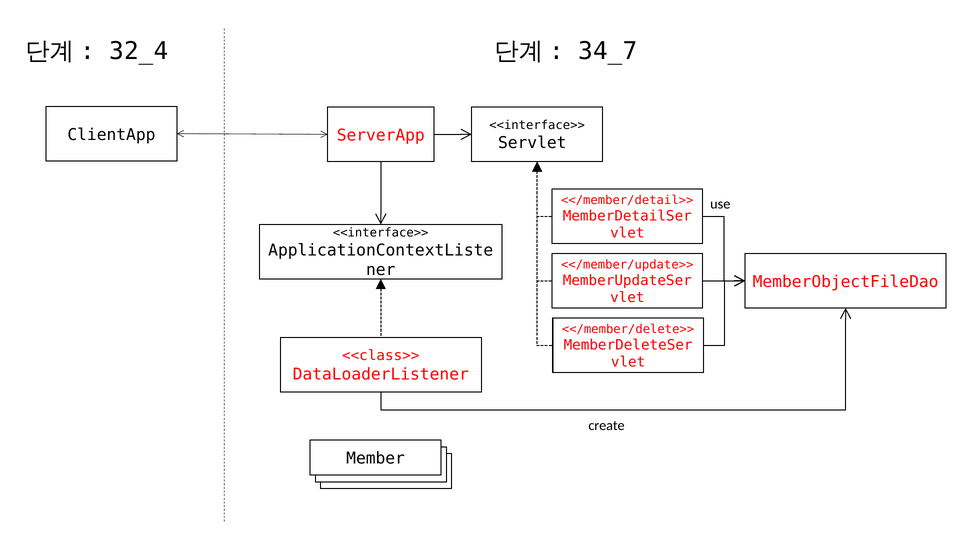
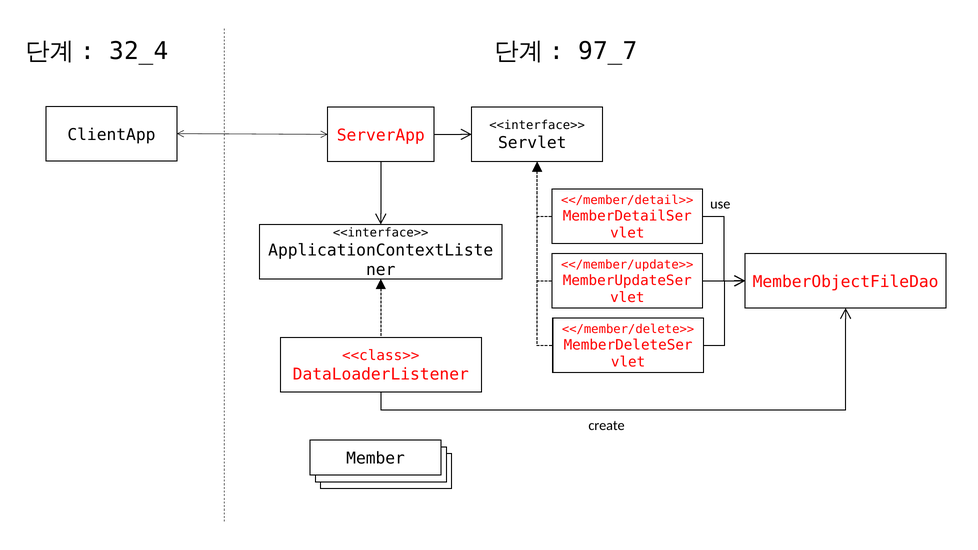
34_7: 34_7 -> 97_7
